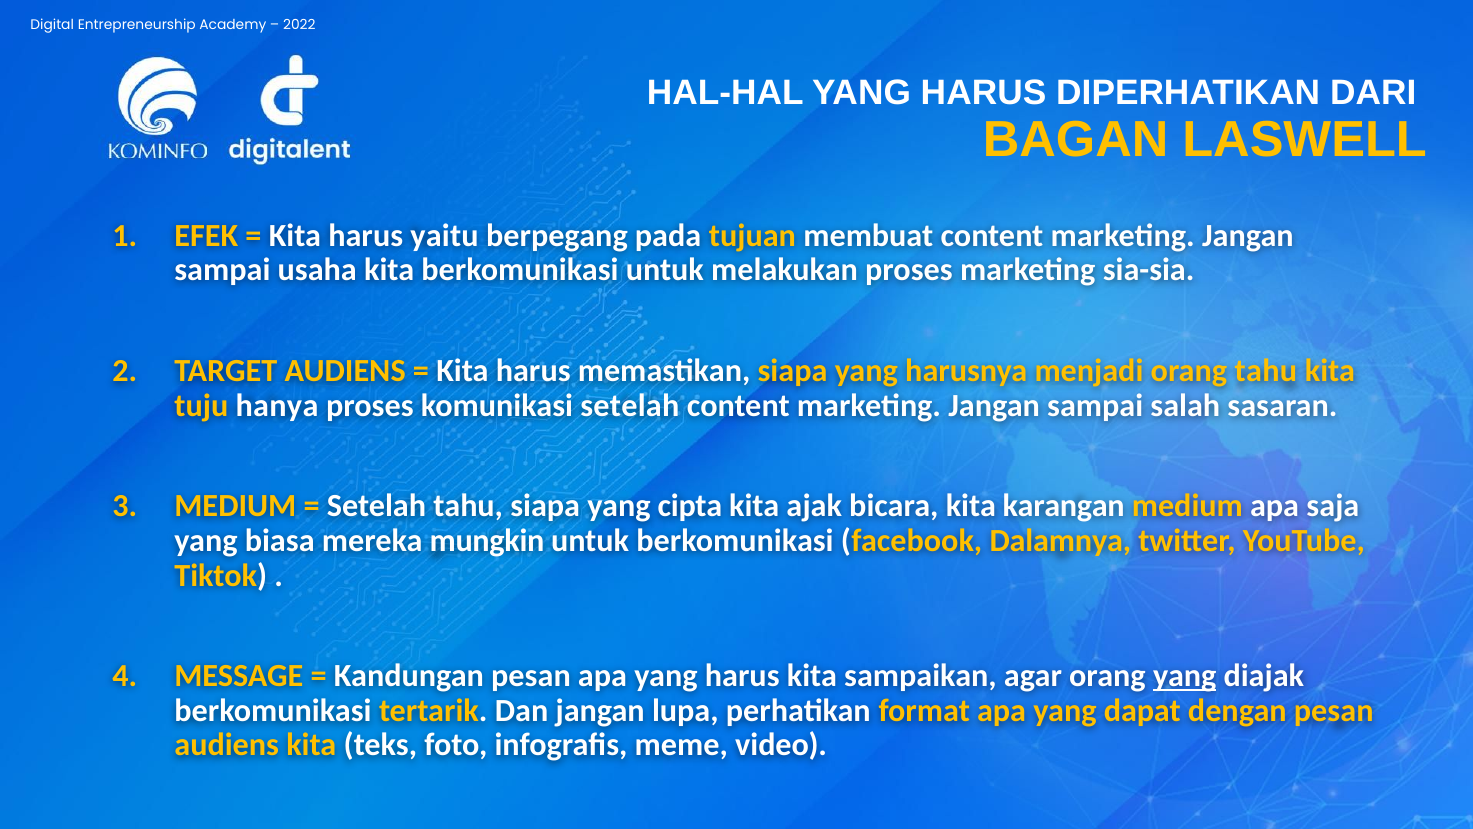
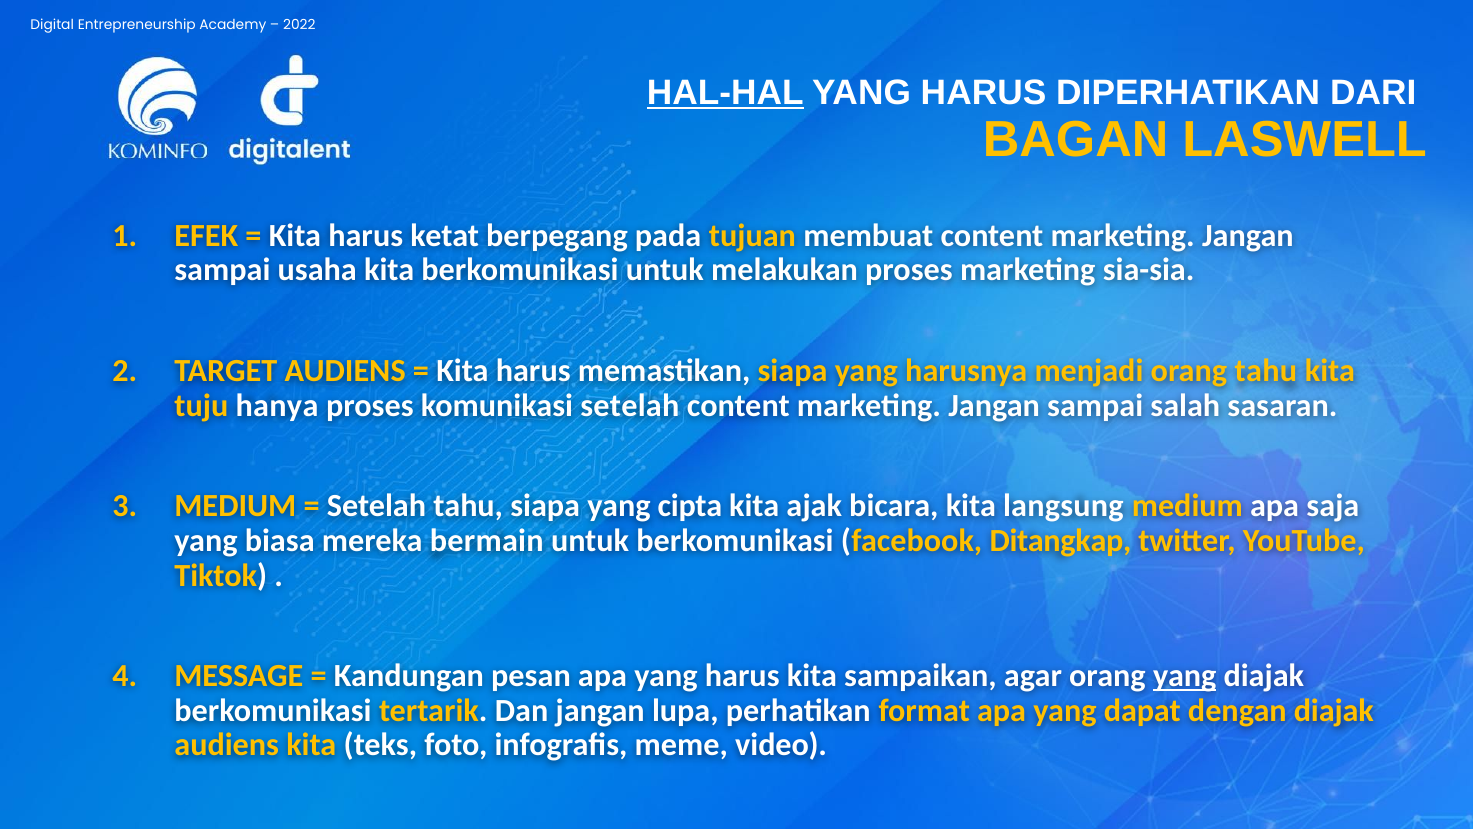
HAL-HAL underline: none -> present
yaitu: yaitu -> ketat
karangan: karangan -> langsung
mungkin: mungkin -> bermain
Dalamnya: Dalamnya -> Ditangkap
dengan pesan: pesan -> diajak
